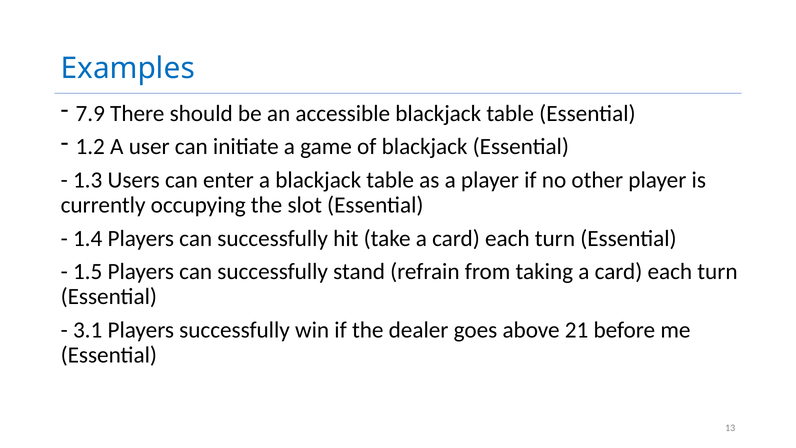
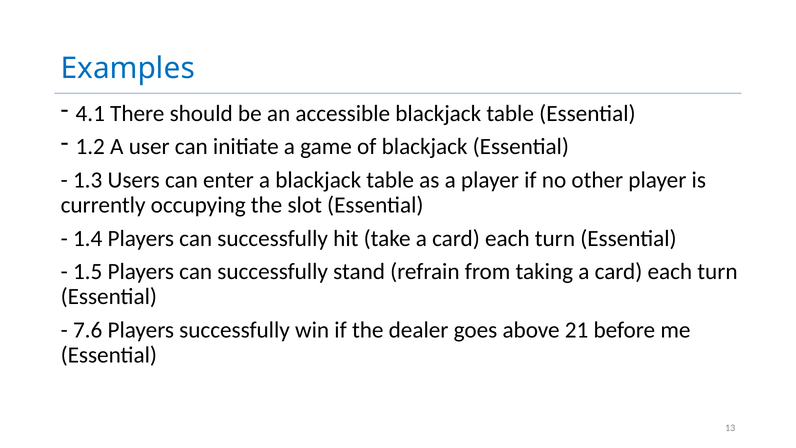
7.9: 7.9 -> 4.1
3.1: 3.1 -> 7.6
